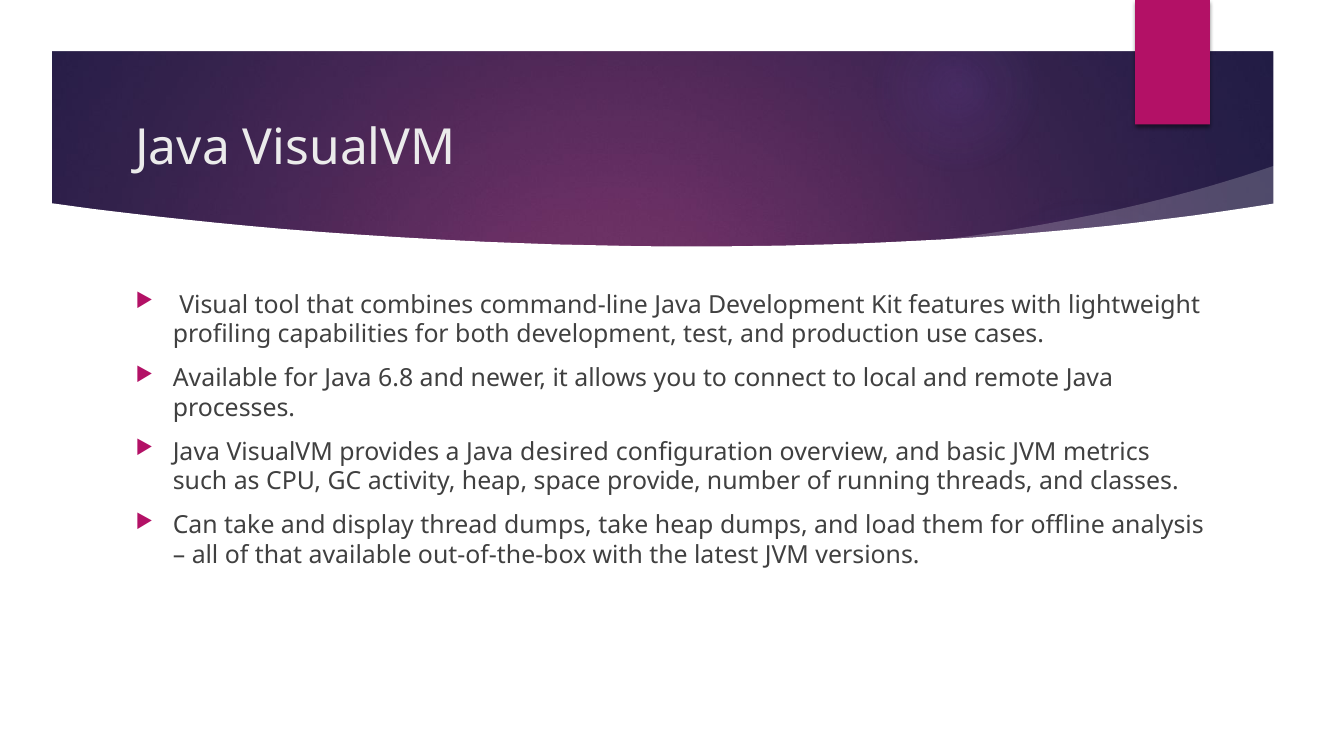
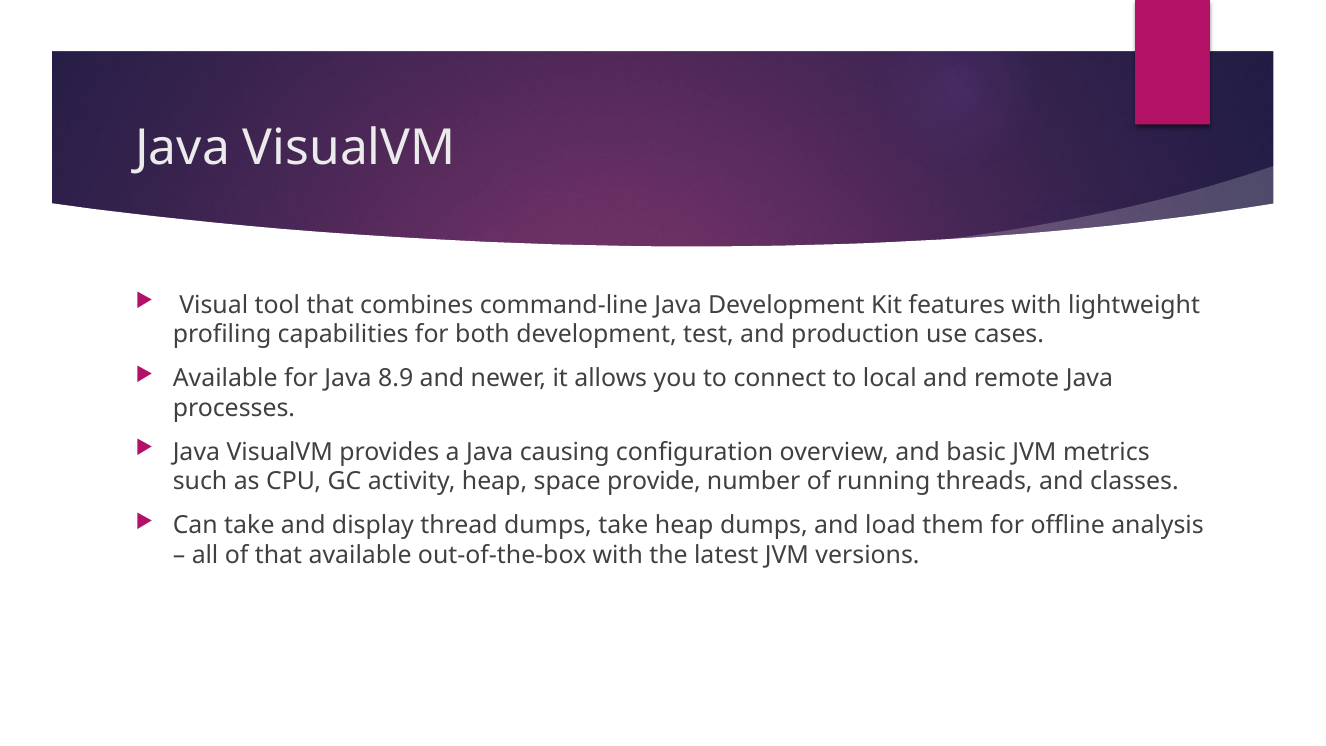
6.8: 6.8 -> 8.9
desired: desired -> causing
